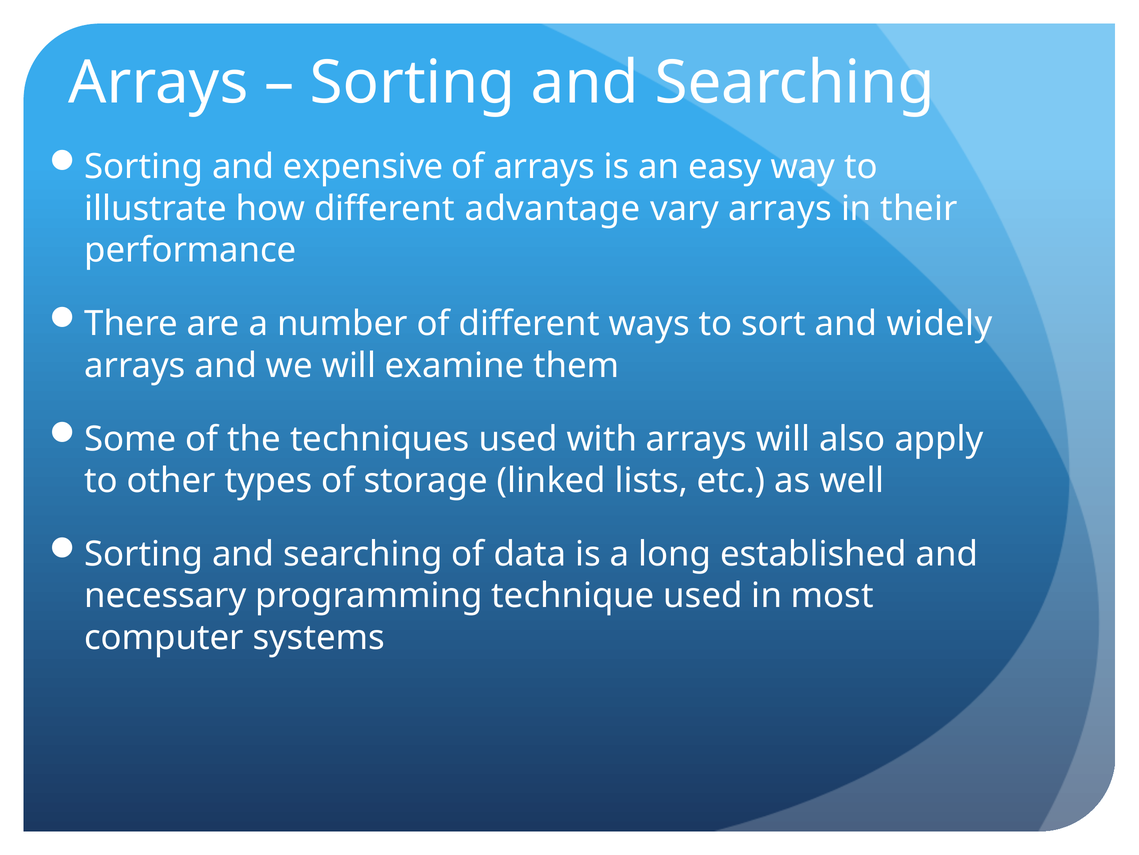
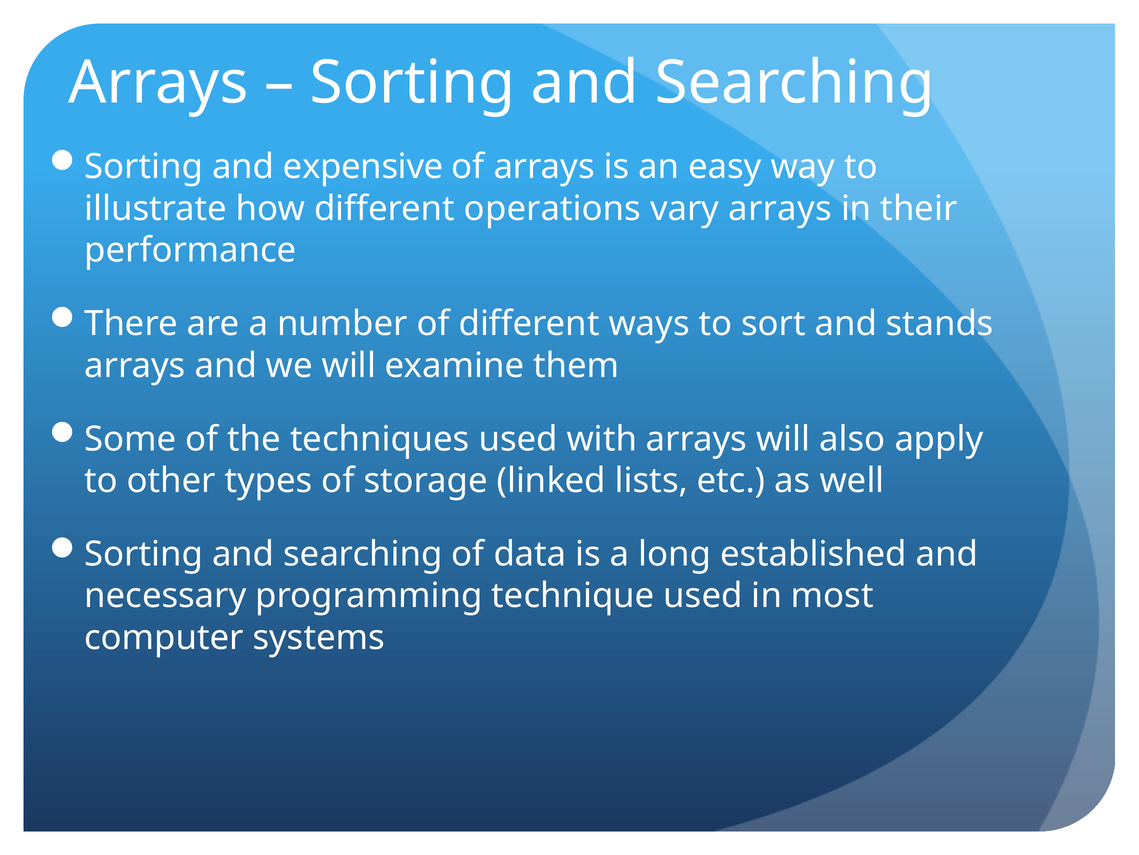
advantage: advantage -> operations
widely: widely -> stands
